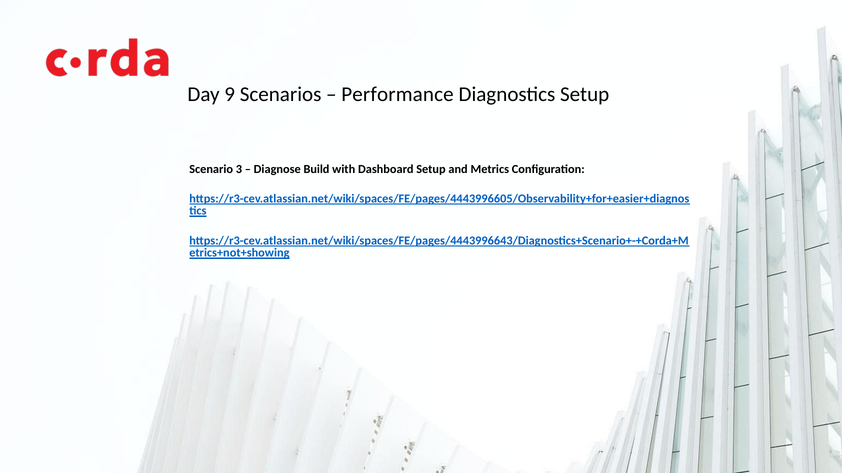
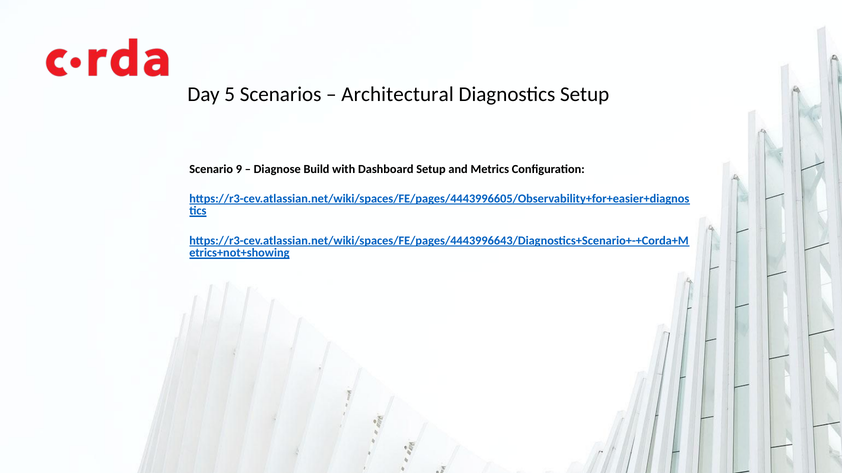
9: 9 -> 5
Performance: Performance -> Architectural
3: 3 -> 9
